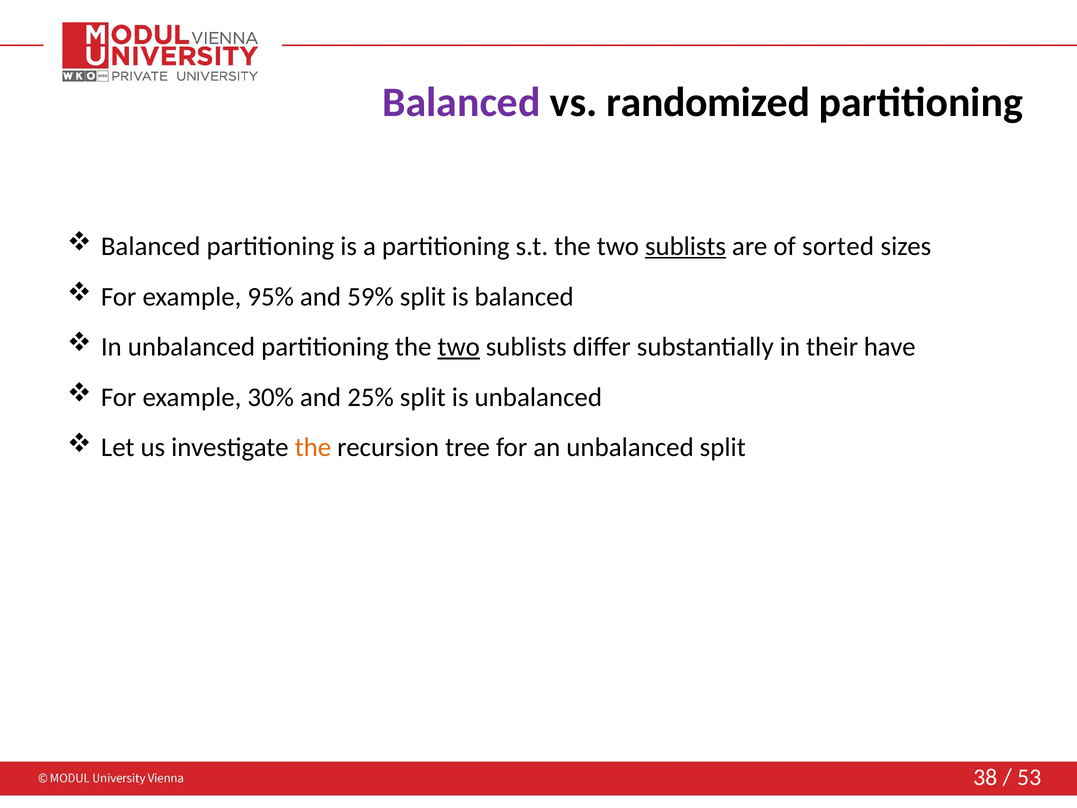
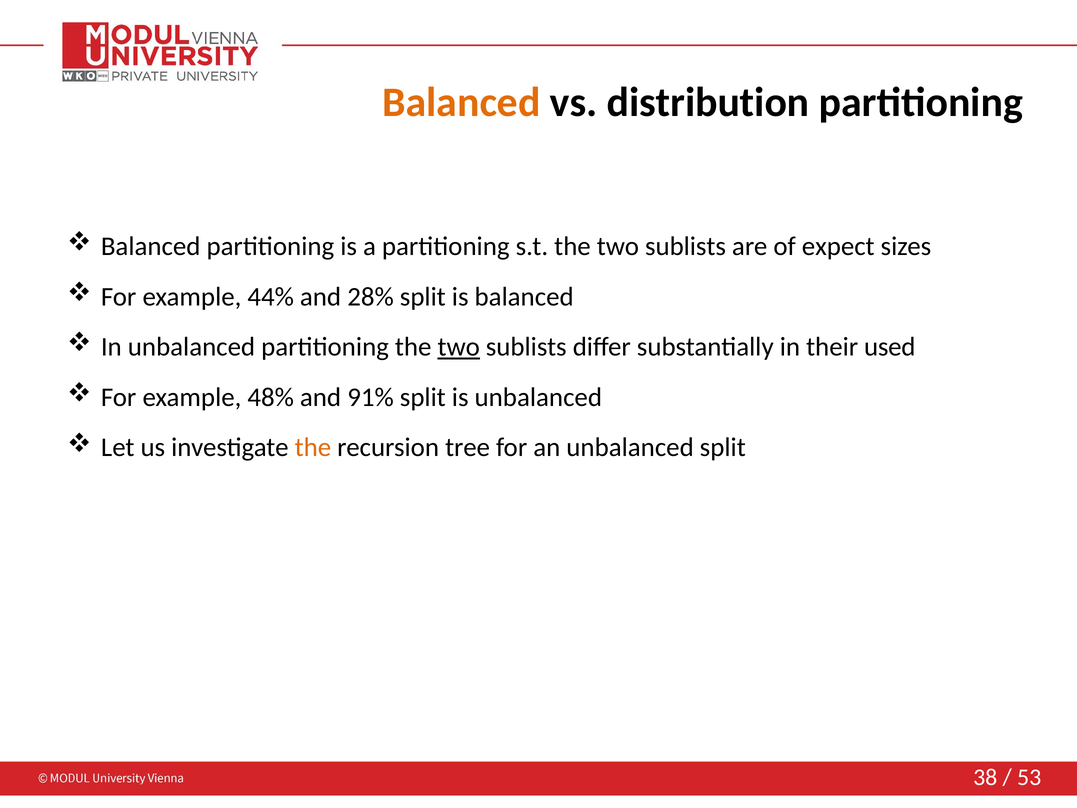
Balanced at (461, 103) colour: purple -> orange
randomized: randomized -> distribution
sublists at (686, 246) underline: present -> none
sorted: sorted -> expect
95%: 95% -> 44%
59%: 59% -> 28%
have: have -> used
30%: 30% -> 48%
25%: 25% -> 91%
